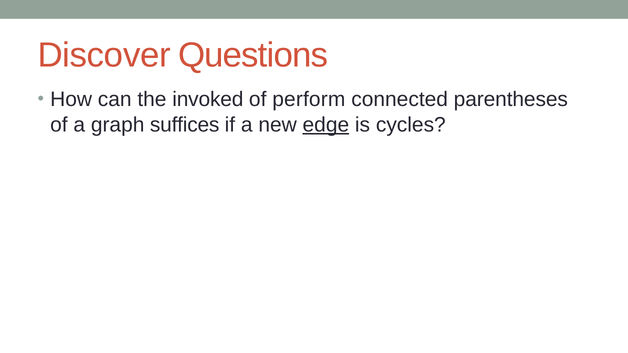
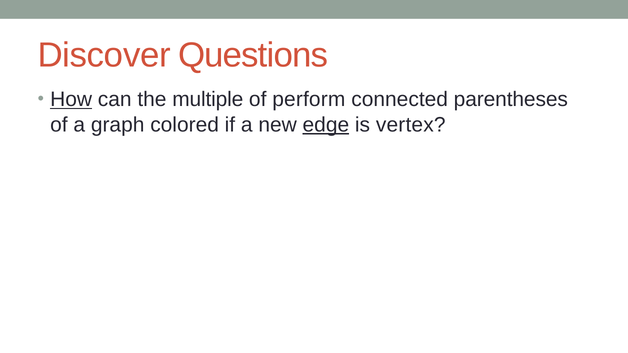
How underline: none -> present
invoked: invoked -> multiple
suffices: suffices -> colored
cycles: cycles -> vertex
